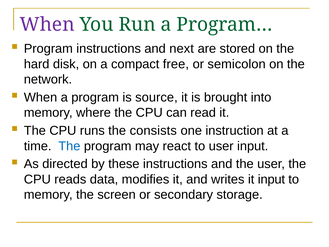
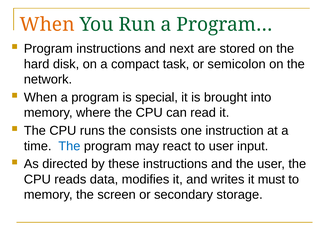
When at (47, 25) colour: purple -> orange
free: free -> task
source: source -> special
it input: input -> must
